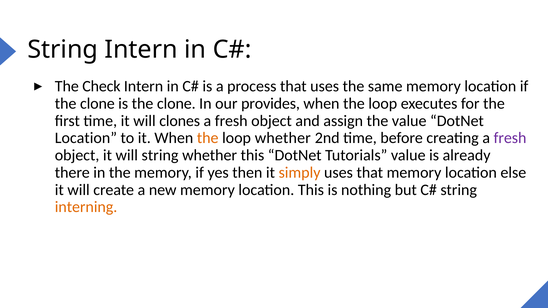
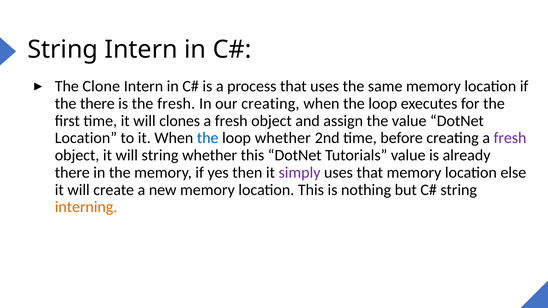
Check: Check -> Clone
clone at (97, 104): clone -> there
is the clone: clone -> fresh
our provides: provides -> creating
the at (208, 138) colour: orange -> blue
simply colour: orange -> purple
